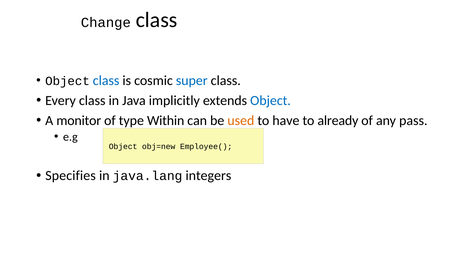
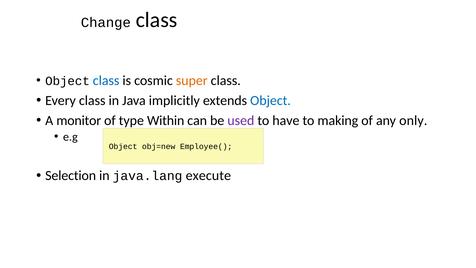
super colour: blue -> orange
used colour: orange -> purple
already: already -> making
pass: pass -> only
Specifies: Specifies -> Selection
integers: integers -> execute
